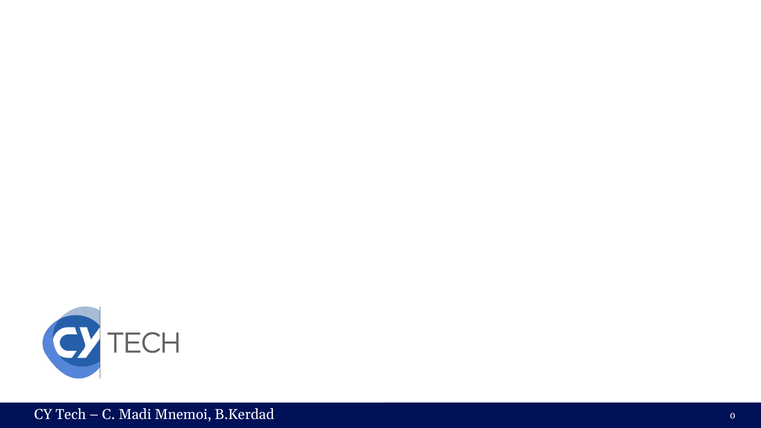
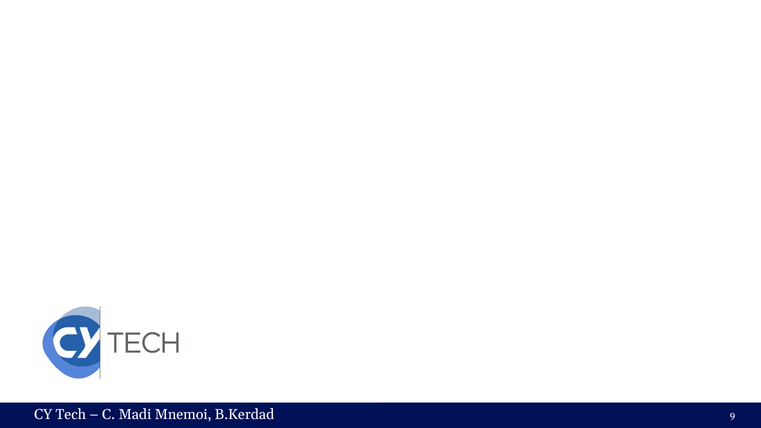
0: 0 -> 9
